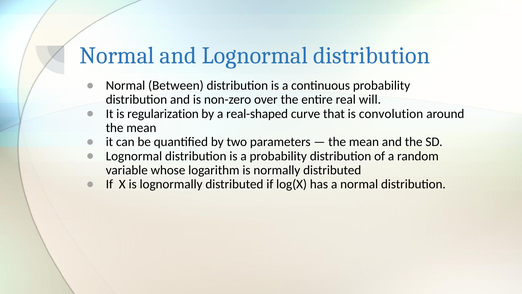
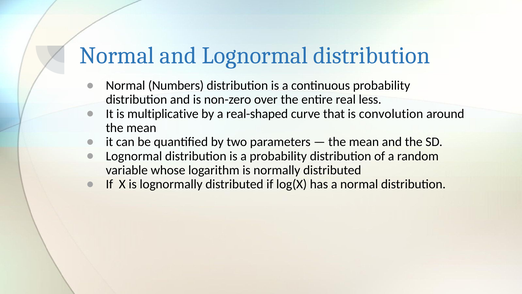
Between: Between -> Numbers
will: will -> less
regularization: regularization -> multiplicative
